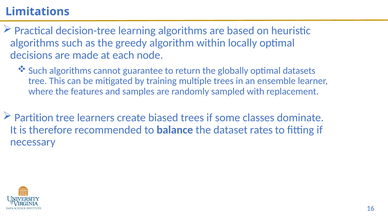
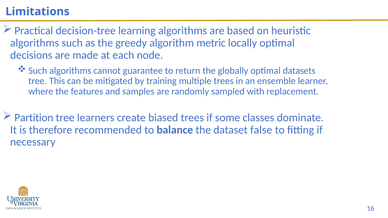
within: within -> metric
rates: rates -> false
